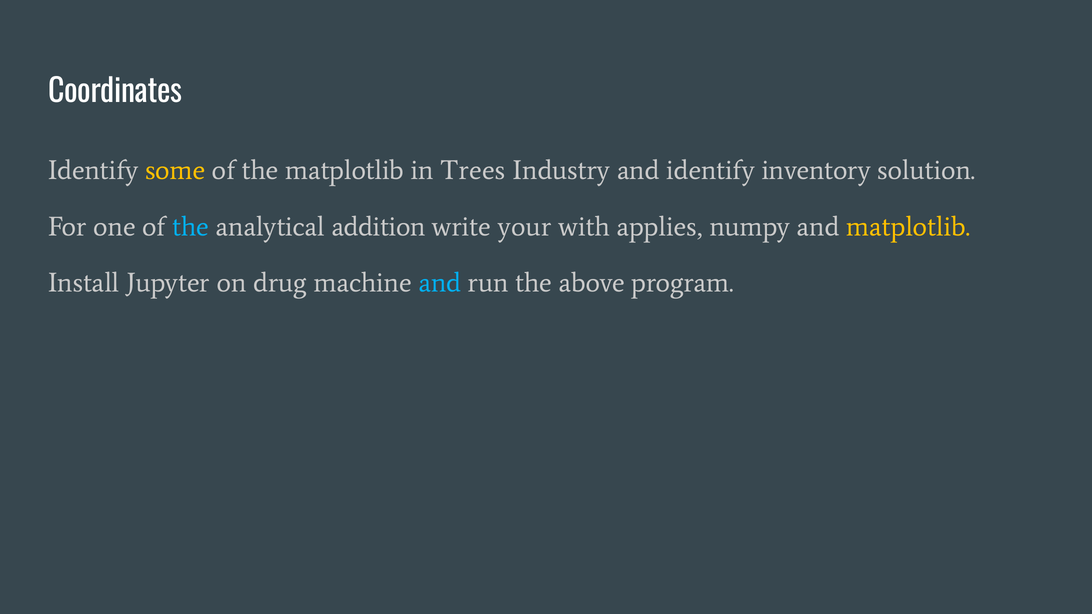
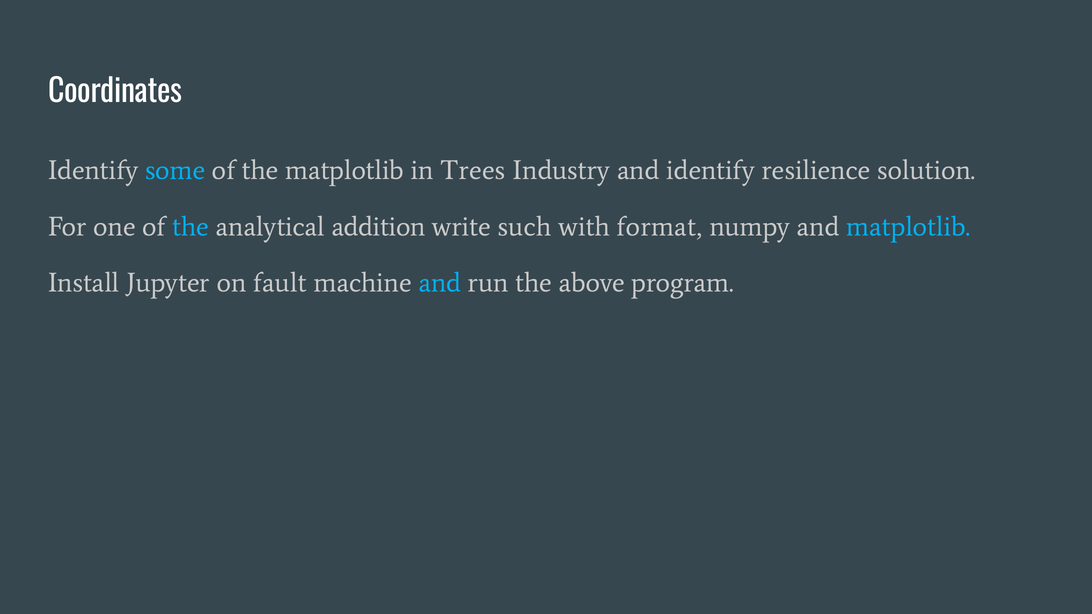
some colour: yellow -> light blue
inventory: inventory -> resilience
your: your -> such
applies: applies -> format
matplotlib at (908, 227) colour: yellow -> light blue
drug: drug -> fault
